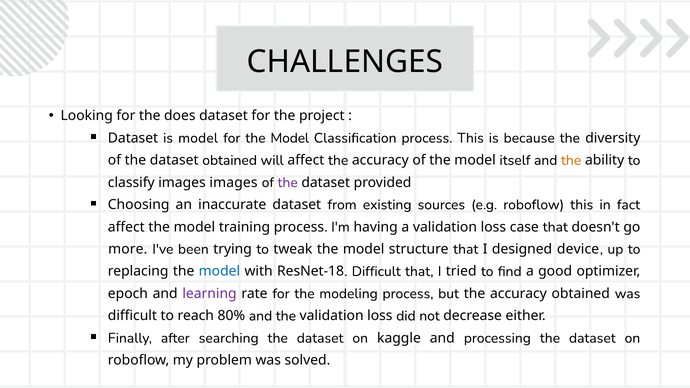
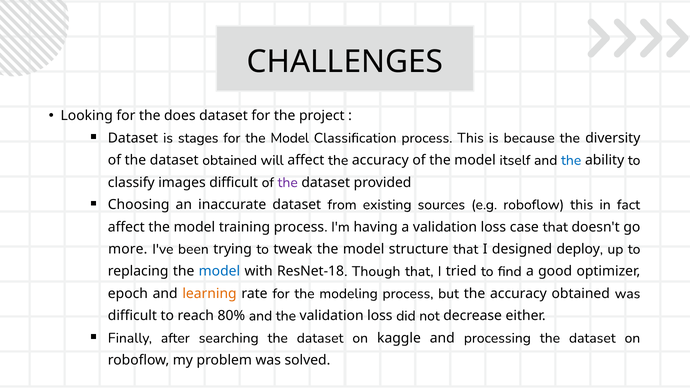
is model: model -> stages
the at (571, 160) colour: orange -> blue
images images: images -> difficult
device: device -> deploy
Difficult at (376, 271): Difficult -> Though
learning colour: purple -> orange
